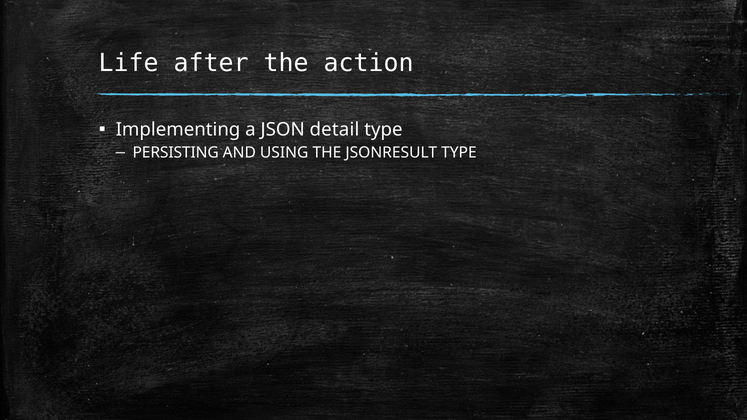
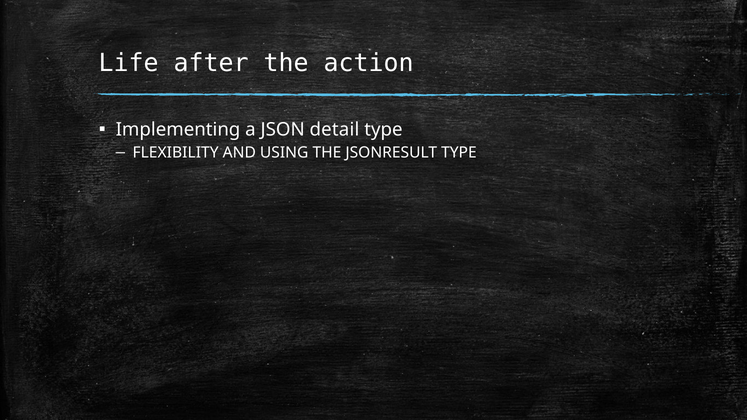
PERSISTING: PERSISTING -> FLEXIBILITY
